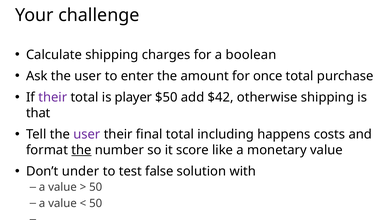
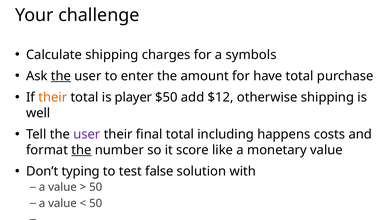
boolean: boolean -> symbols
the at (61, 76) underline: none -> present
once: once -> have
their at (53, 97) colour: purple -> orange
$42: $42 -> $12
that: that -> well
under: under -> typing
